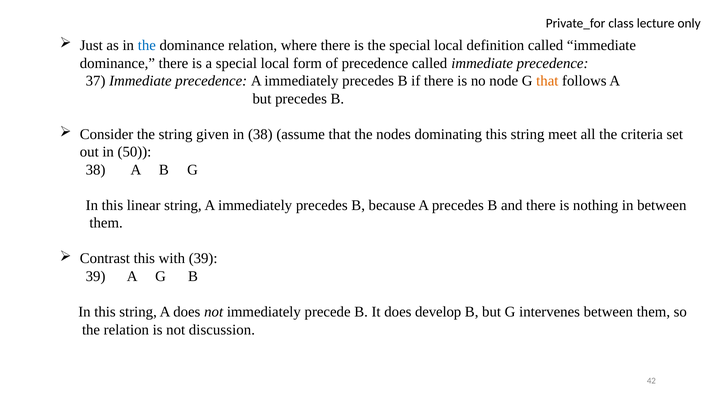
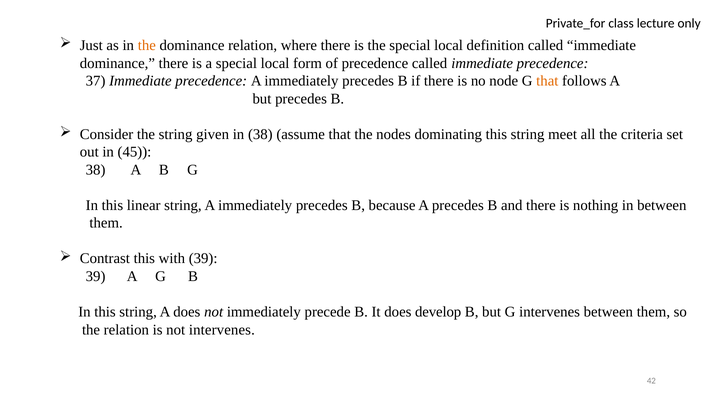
the at (147, 45) colour: blue -> orange
50: 50 -> 45
not discussion: discussion -> intervenes
